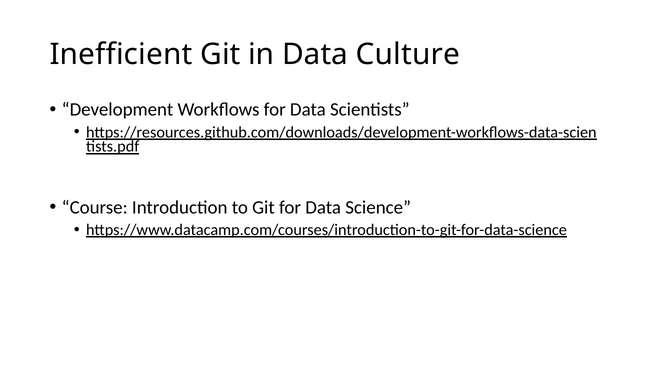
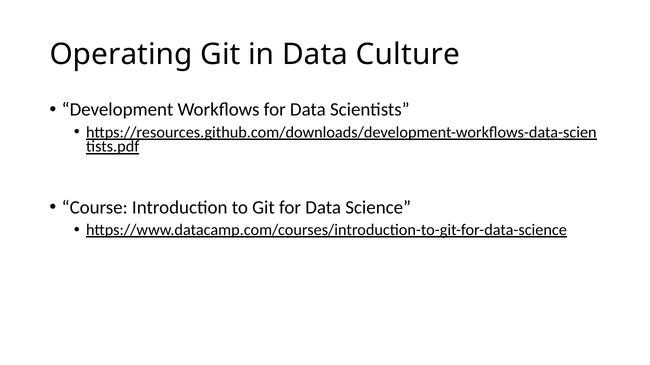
Inefficient: Inefficient -> Operating
